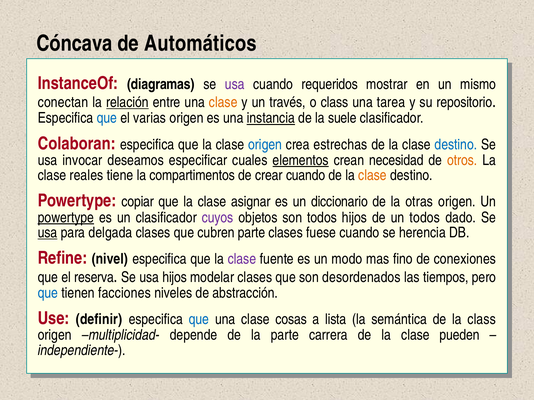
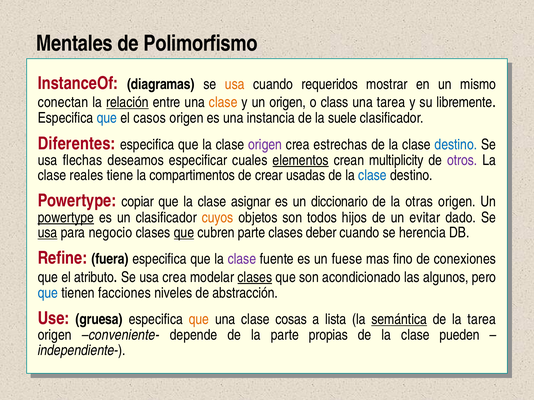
Cóncava: Cóncava -> Mentales
Automáticos: Automáticos -> Polimorfismo
usa at (235, 84) colour: purple -> orange
un través: través -> origen
repositorio: repositorio -> libremente
varias: varias -> casos
instancia underline: present -> none
Colaboran: Colaboran -> Diferentes
origen at (265, 145) colour: blue -> purple
invocar: invocar -> flechas
necesidad: necesidad -> multiplicity
otros colour: orange -> purple
crear cuando: cuando -> usadas
clase at (372, 176) colour: orange -> blue
cuyos colour: purple -> orange
un todos: todos -> evitar
delgada: delgada -> negocio
que at (184, 233) underline: none -> present
fuese: fuese -> deber
nivel: nivel -> fuera
modo: modo -> fuese
reserva: reserva -> atributo
usa hijos: hijos -> crea
clases at (255, 277) underline: none -> present
desordenados: desordenados -> acondicionado
tiempos: tiempos -> algunos
definir: definir -> gruesa
que at (199, 320) colour: blue -> orange
semántica underline: none -> present
la class: class -> tarea
multiplicidad-: multiplicidad- -> conveniente-
carrera: carrera -> propias
